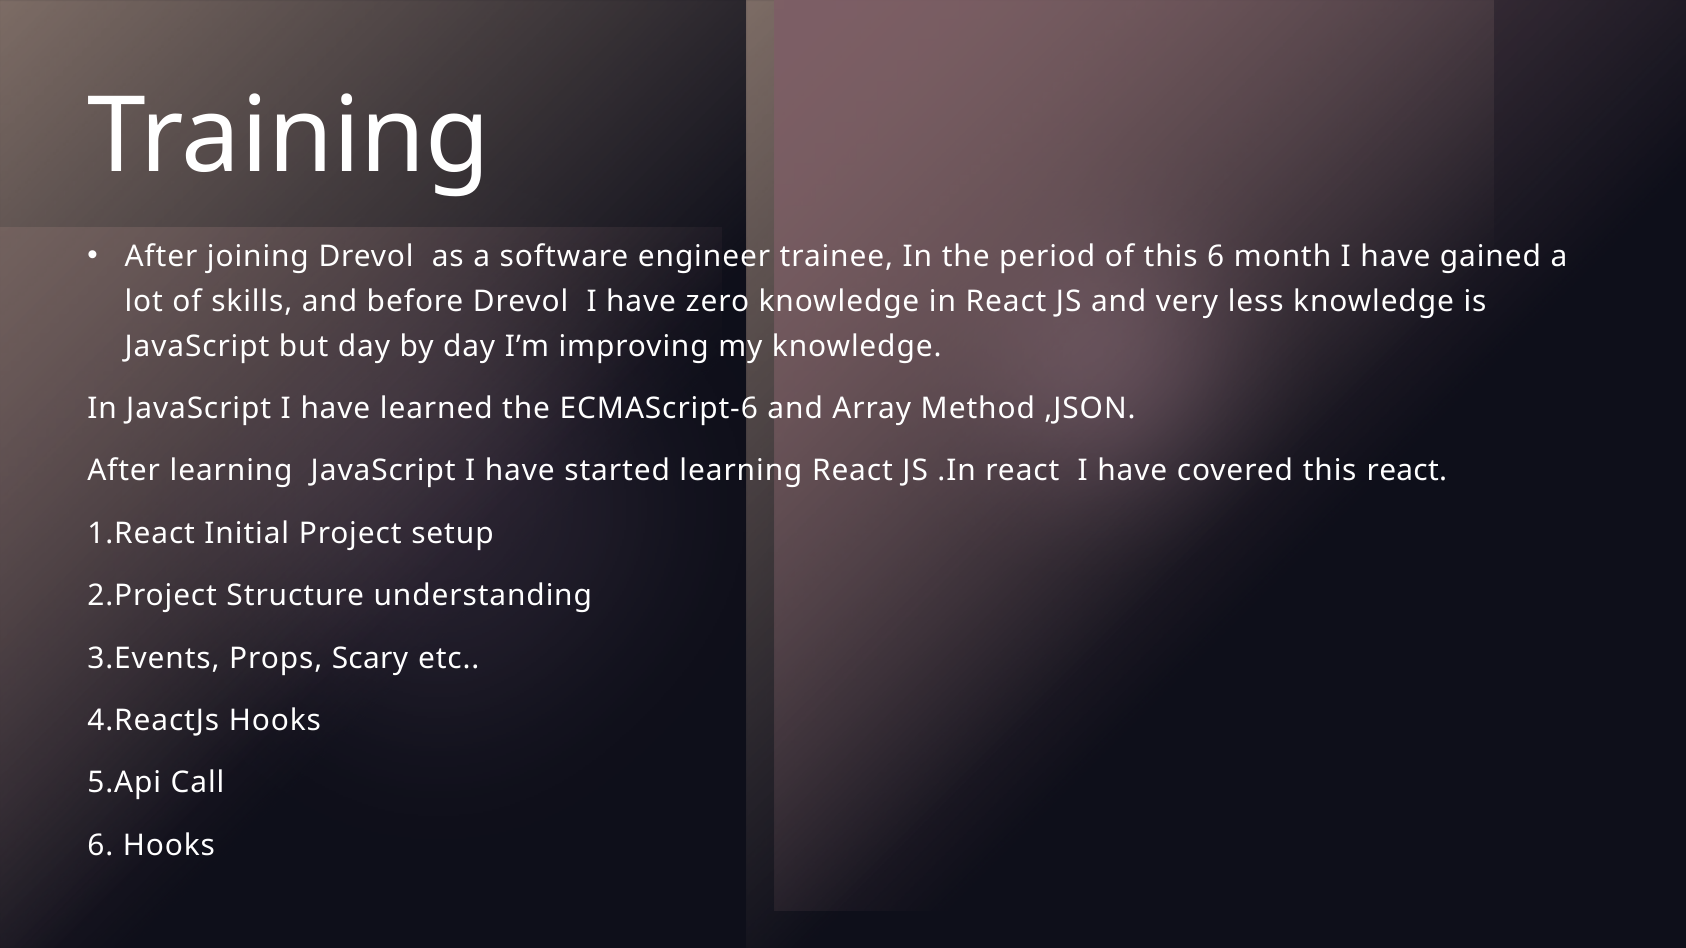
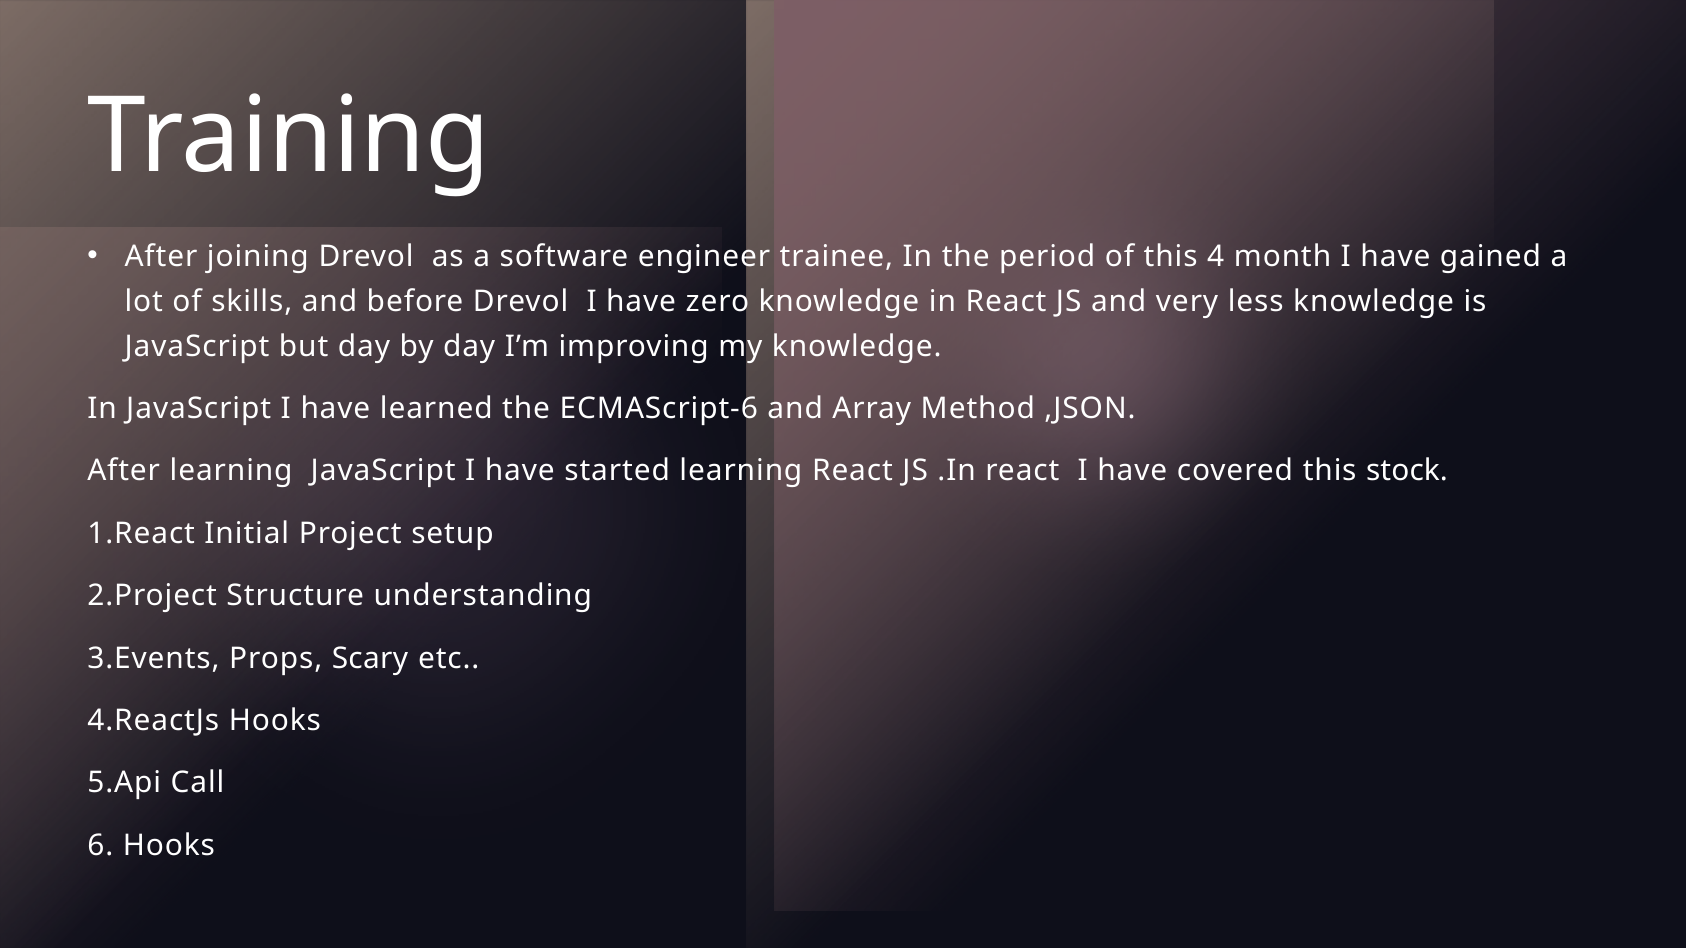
this 6: 6 -> 4
this react: react -> stock
